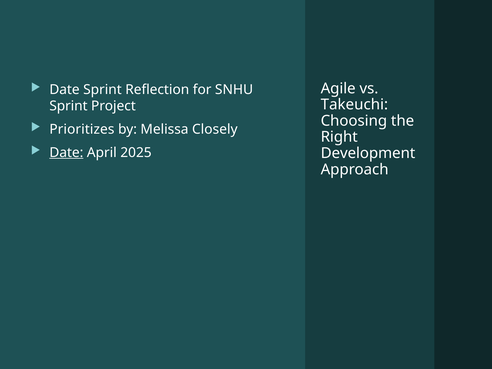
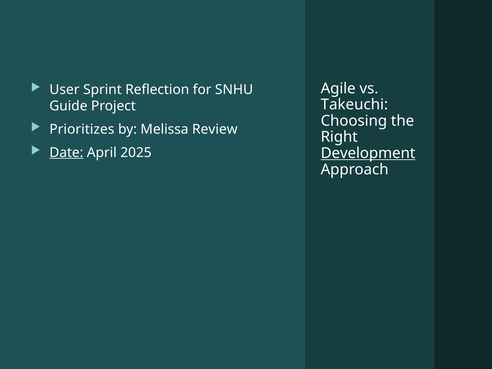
Date at (64, 90): Date -> User
Sprint at (68, 106): Sprint -> Guide
Closely: Closely -> Review
Development underline: none -> present
